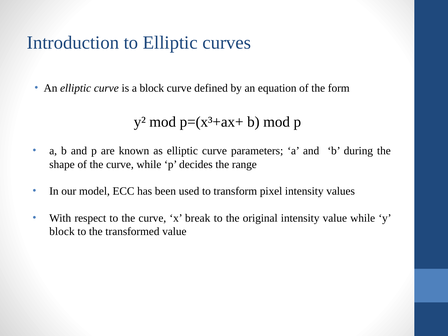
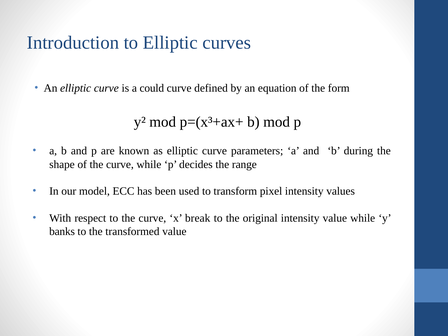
a block: block -> could
block at (62, 232): block -> banks
